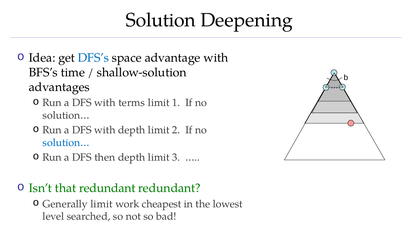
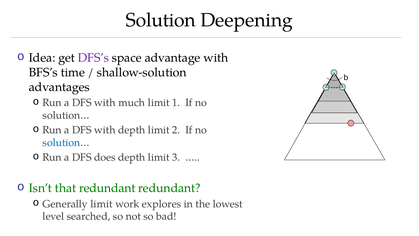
DFS’s colour: blue -> purple
terms: terms -> much
then: then -> does
cheapest: cheapest -> explores
